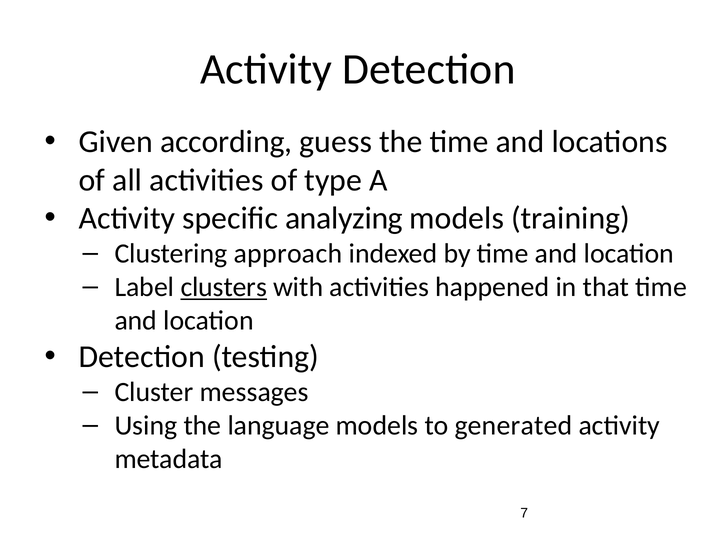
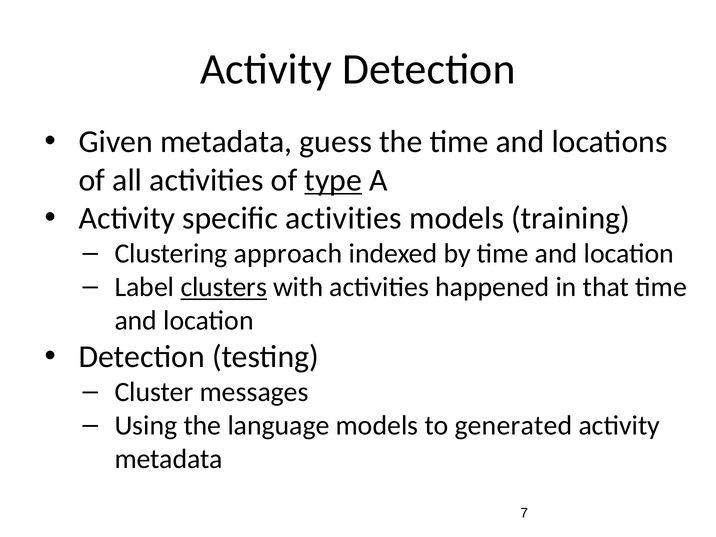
Given according: according -> metadata
type underline: none -> present
specific analyzing: analyzing -> activities
